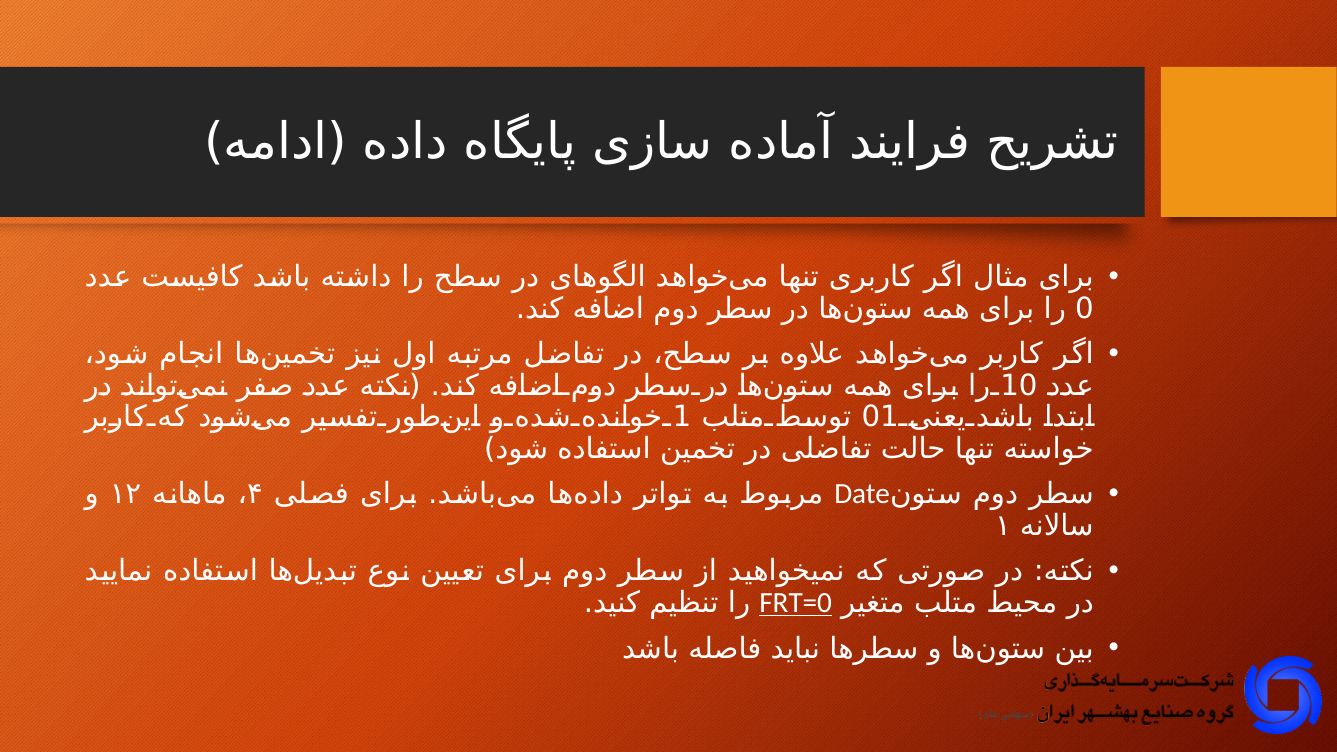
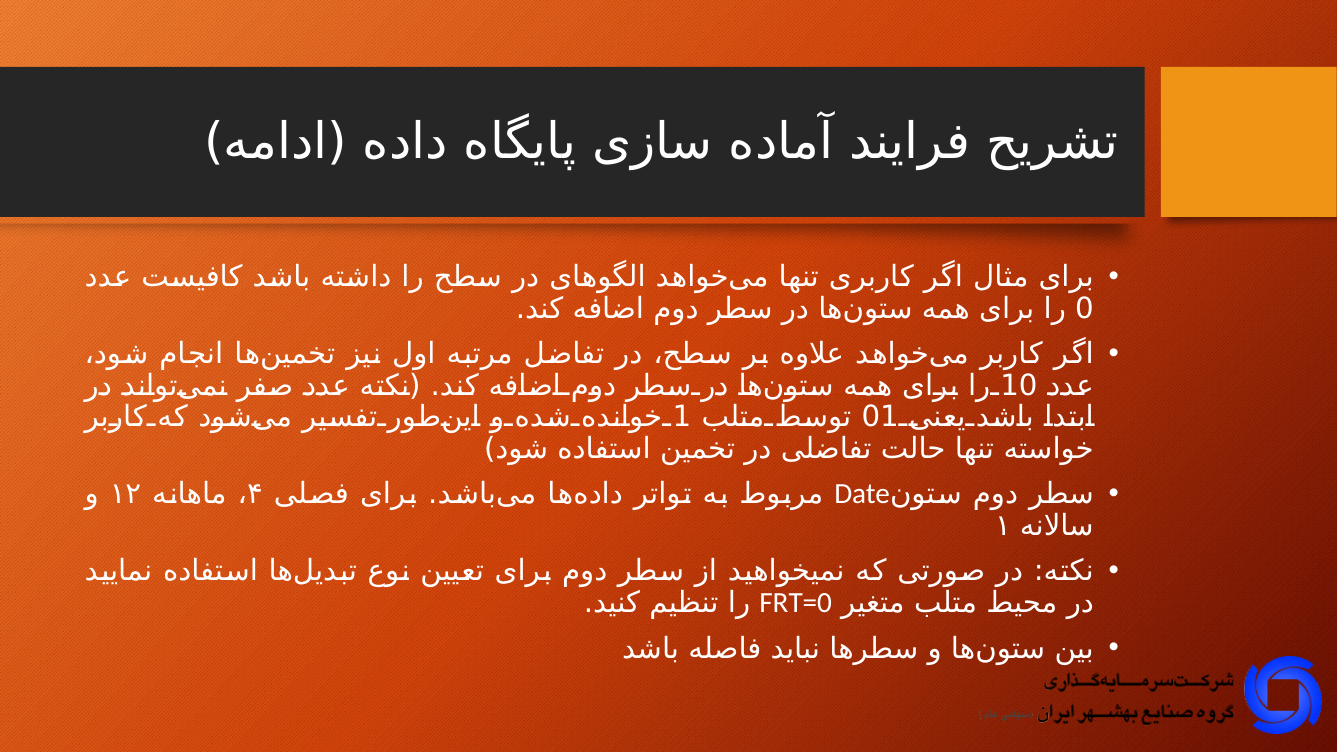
FRT=0 underline: present -> none
